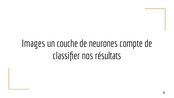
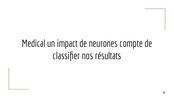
Images: Images -> Medical
couche: couche -> impact
